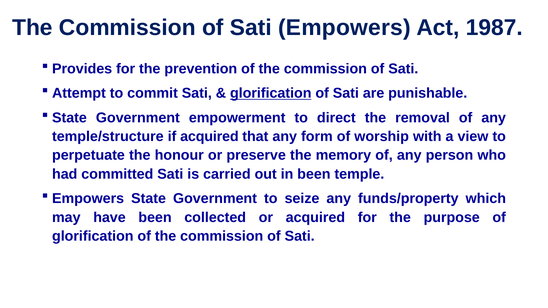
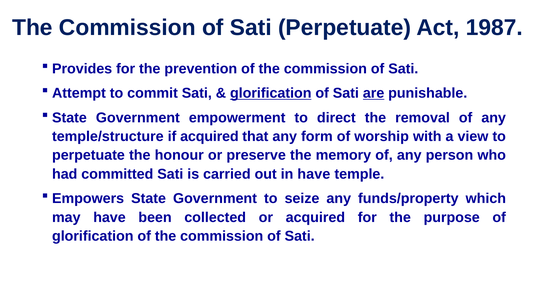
Sati Empowers: Empowers -> Perpetuate
are underline: none -> present
in been: been -> have
